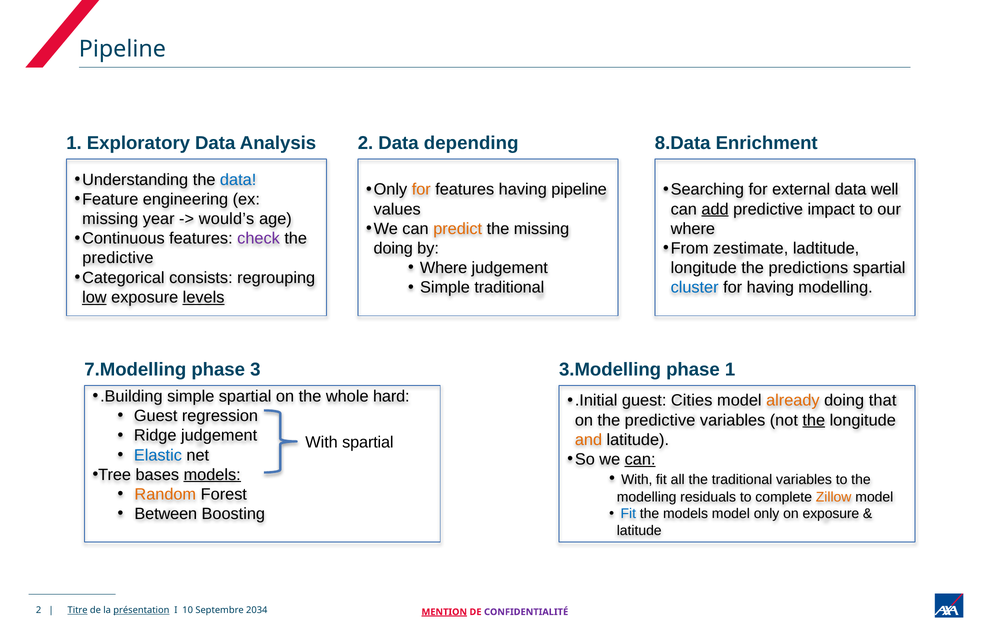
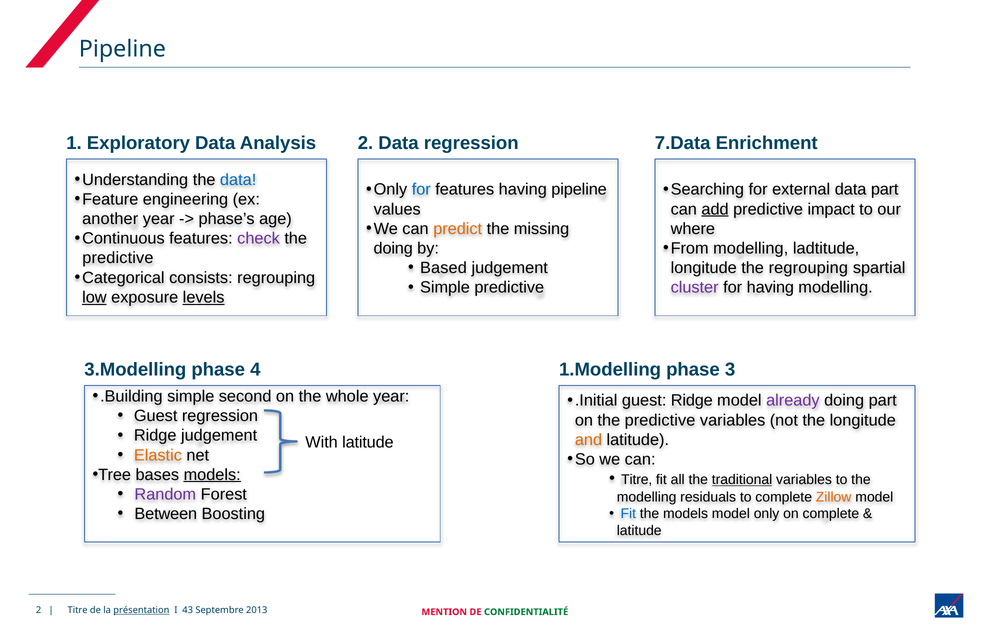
Data depending: depending -> regression
8.Data: 8.Data -> 7.Data
for at (421, 189) colour: orange -> blue
data well: well -> part
missing at (110, 219): missing -> another
would’s: would’s -> phase’s
From zestimate: zestimate -> modelling
Where at (444, 268): Where -> Based
the predictions: predictions -> regrouping
Simple traditional: traditional -> predictive
cluster colour: blue -> purple
7.Modelling: 7.Modelling -> 3.Modelling
3: 3 -> 4
3.Modelling: 3.Modelling -> 1.Modelling
phase 1: 1 -> 3
simple spartial: spartial -> second
whole hard: hard -> year
guest Cities: Cities -> Ridge
already colour: orange -> purple
doing that: that -> part
the at (814, 420) underline: present -> none
With spartial: spartial -> latitude
Elastic colour: blue -> orange
can at (640, 459) underline: present -> none
With at (637, 479): With -> Titre
traditional at (742, 479) underline: none -> present
Random colour: orange -> purple
on exposure: exposure -> complete
Titre at (78, 610) underline: present -> none
10: 10 -> 43
2034: 2034 -> 2013
MENTION underline: present -> none
CONFIDENTIALITÉ colour: purple -> green
